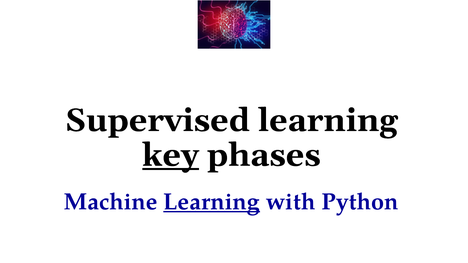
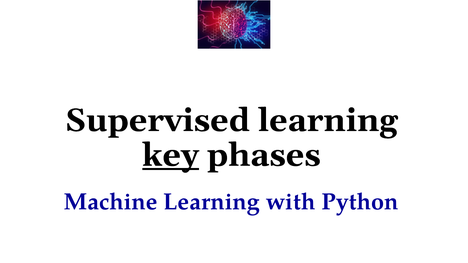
Learning at (212, 202) underline: present -> none
